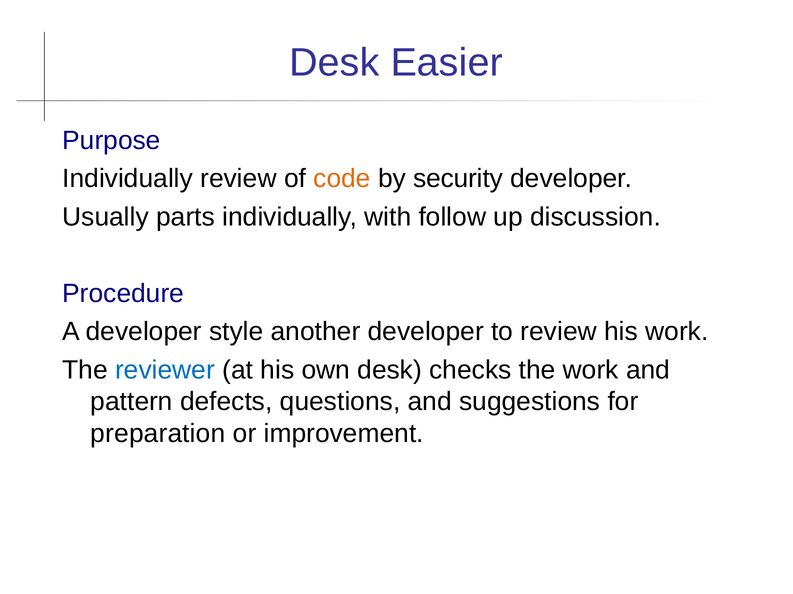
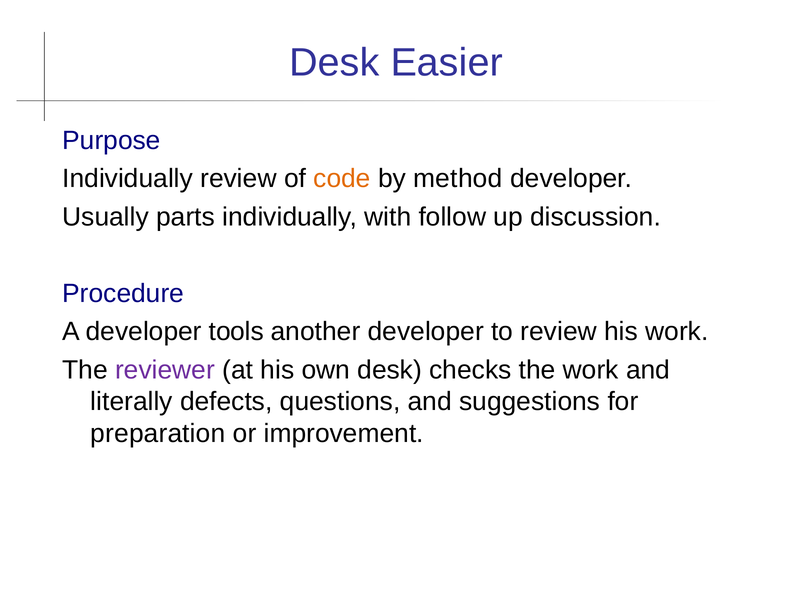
security: security -> method
style: style -> tools
reviewer colour: blue -> purple
pattern: pattern -> literally
